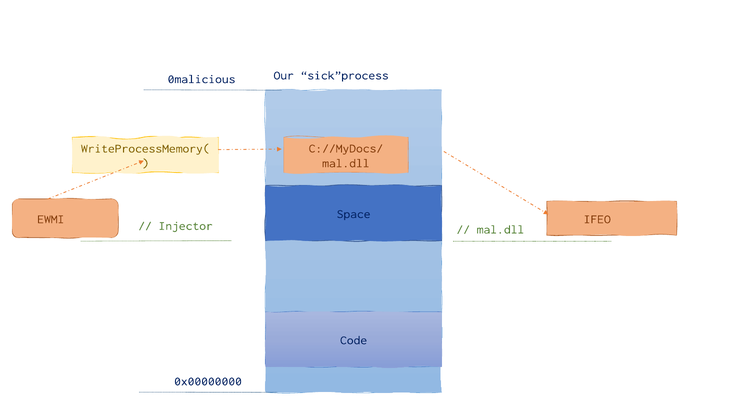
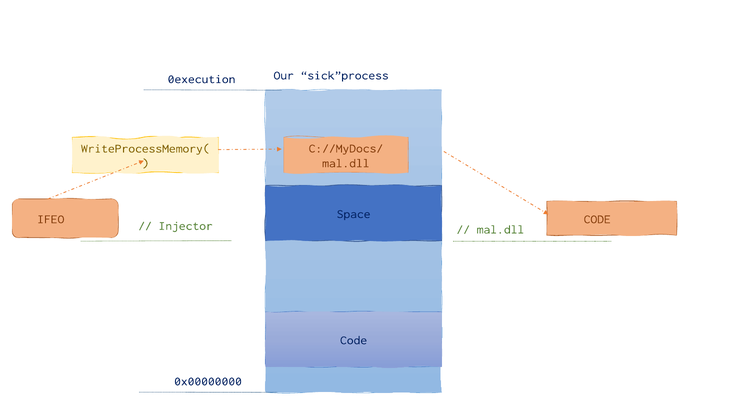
0malicious: 0malicious -> 0execution
EWMI: EWMI -> IFEO
IFEO at (597, 219): IFEO -> CODE
